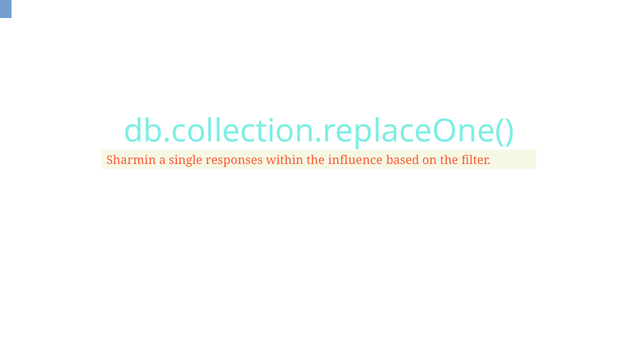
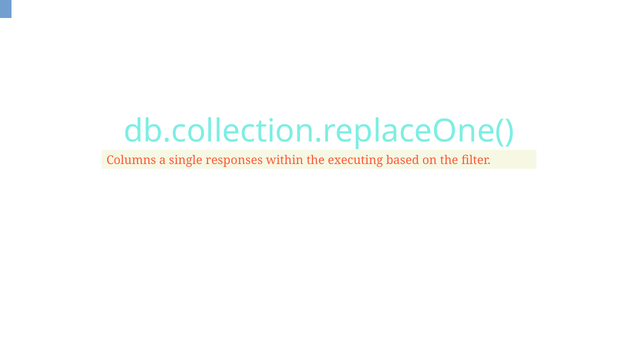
Sharmin: Sharmin -> Columns
influence: influence -> executing
